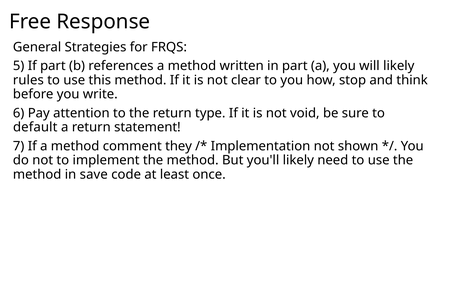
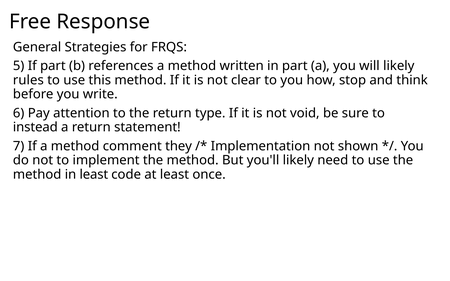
default: default -> instead
in save: save -> least
